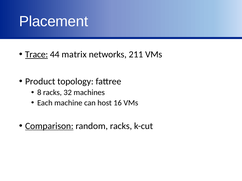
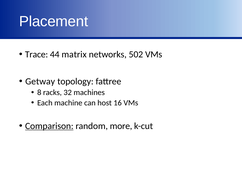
Trace underline: present -> none
211: 211 -> 502
Product: Product -> Getway
random racks: racks -> more
